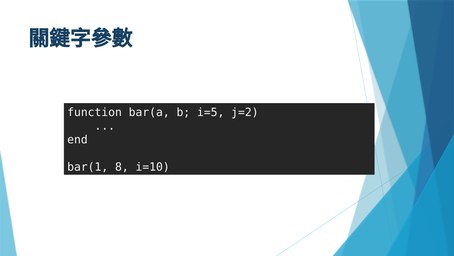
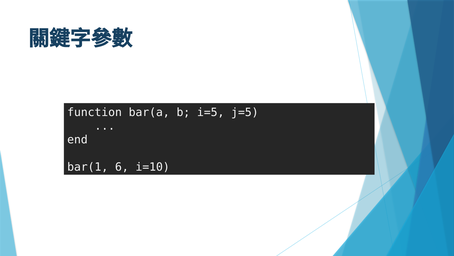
j=2: j=2 -> j=5
8: 8 -> 6
